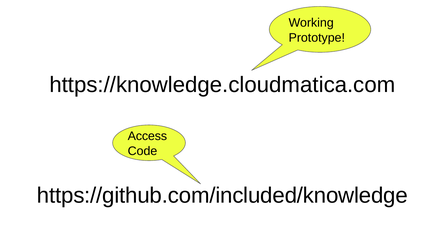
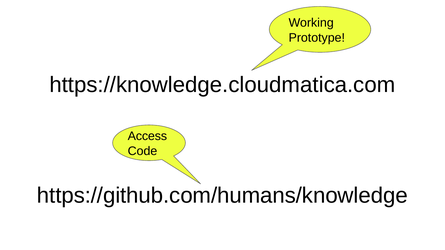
https://github.com/included/knowledge: https://github.com/included/knowledge -> https://github.com/humans/knowledge
